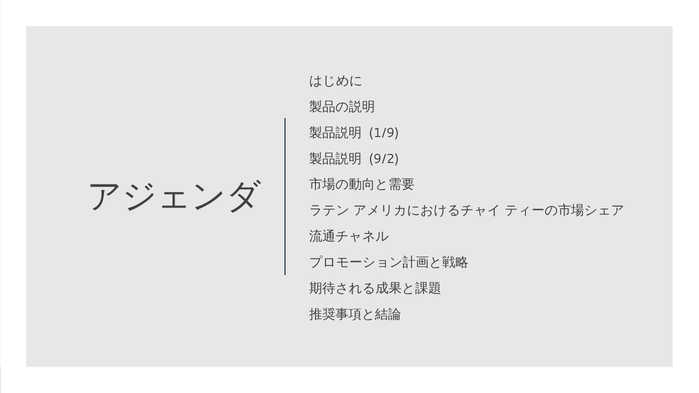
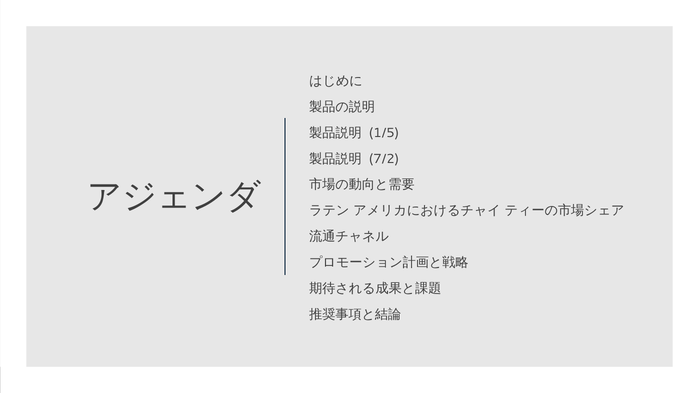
1/9: 1/9 -> 1/5
9/2: 9/2 -> 7/2
